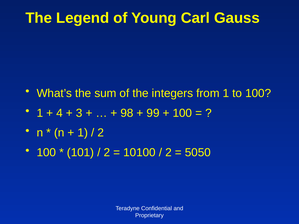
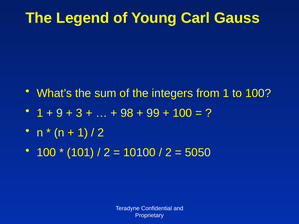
4: 4 -> 9
